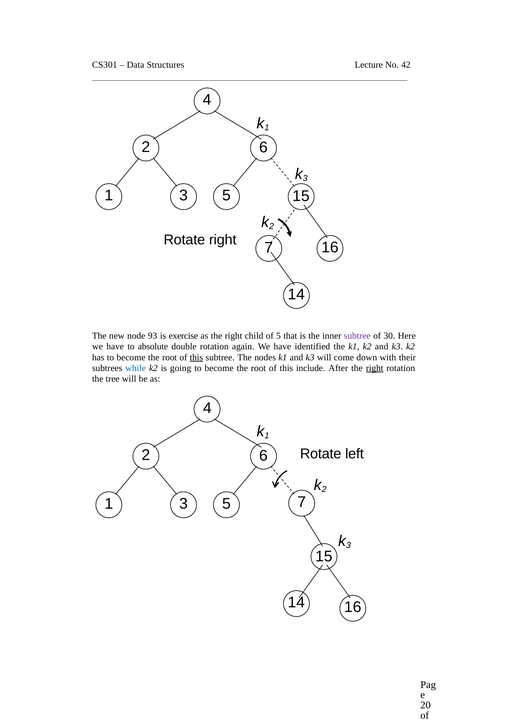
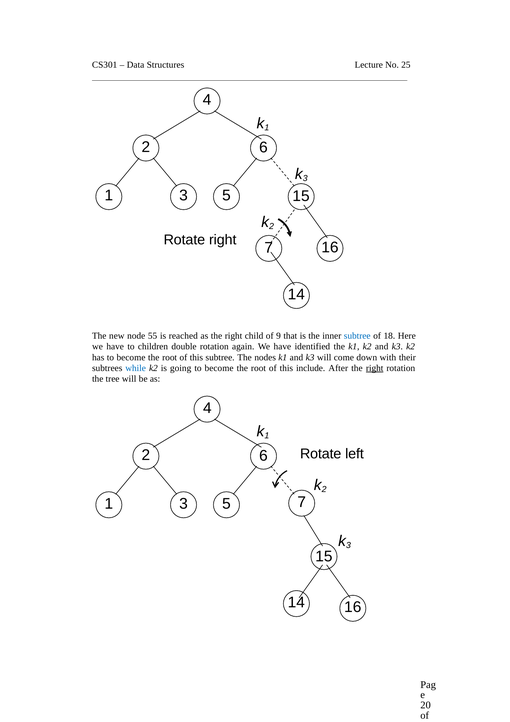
42: 42 -> 25
93: 93 -> 55
exercise: exercise -> reached
of 5: 5 -> 9
subtree at (357, 336) colour: purple -> blue
30: 30 -> 18
absolute: absolute -> children
this at (196, 357) underline: present -> none
